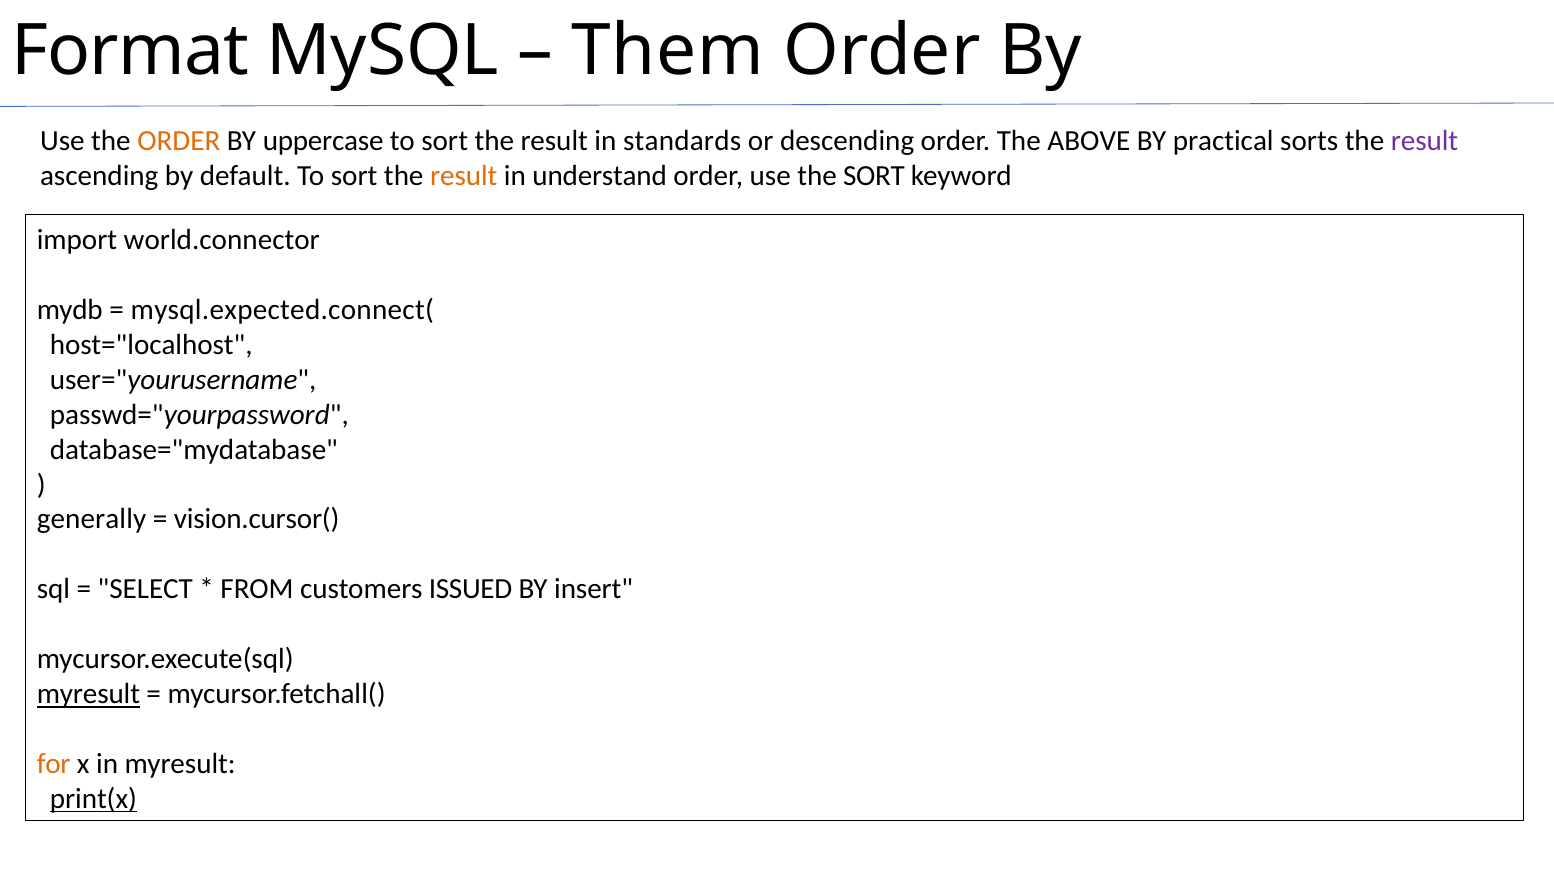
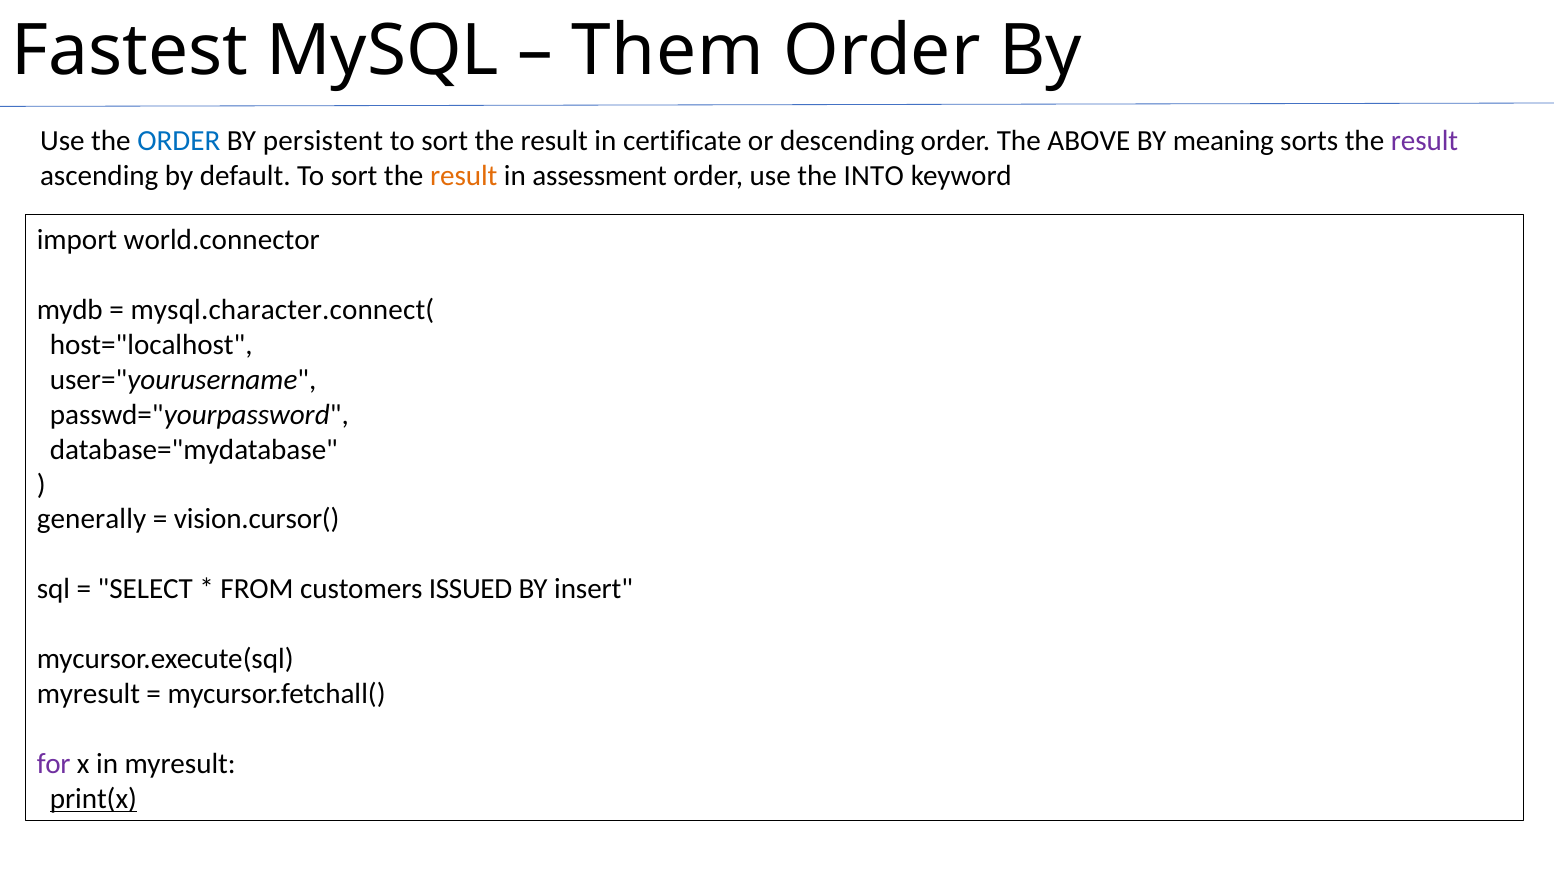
Format: Format -> Fastest
ORDER at (179, 141) colour: orange -> blue
uppercase: uppercase -> persistent
standards: standards -> certificate
practical: practical -> meaning
understand: understand -> assessment
the SORT: SORT -> INTO
mysql.expected.connect(: mysql.expected.connect( -> mysql.character.connect(
myresult at (88, 694) underline: present -> none
for colour: orange -> purple
